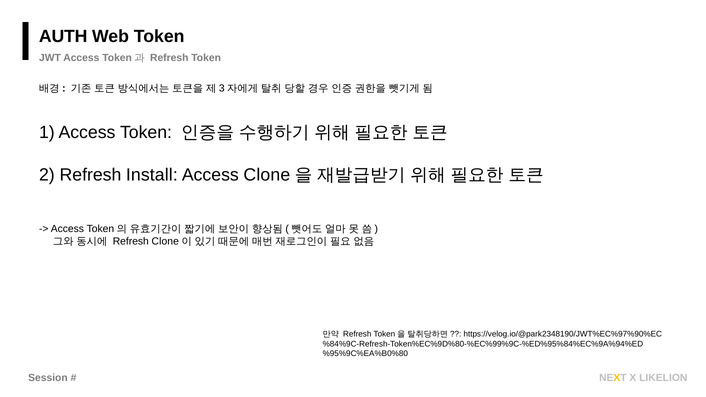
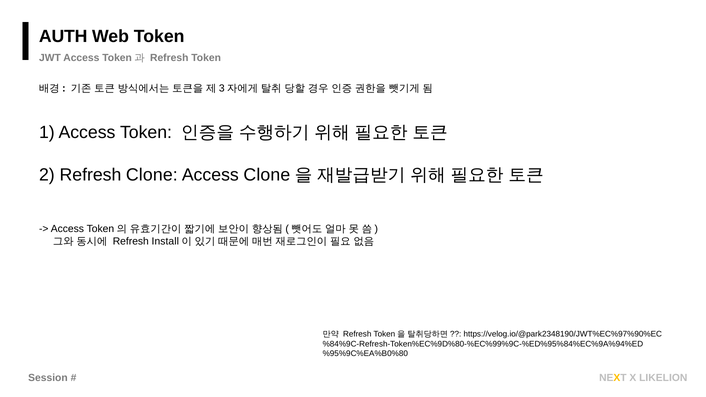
Refresh Install: Install -> Clone
Refresh Clone: Clone -> Install
